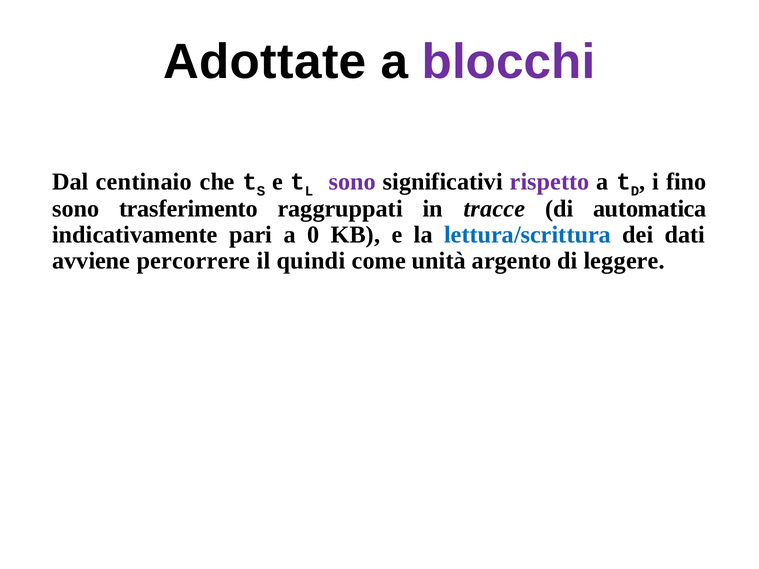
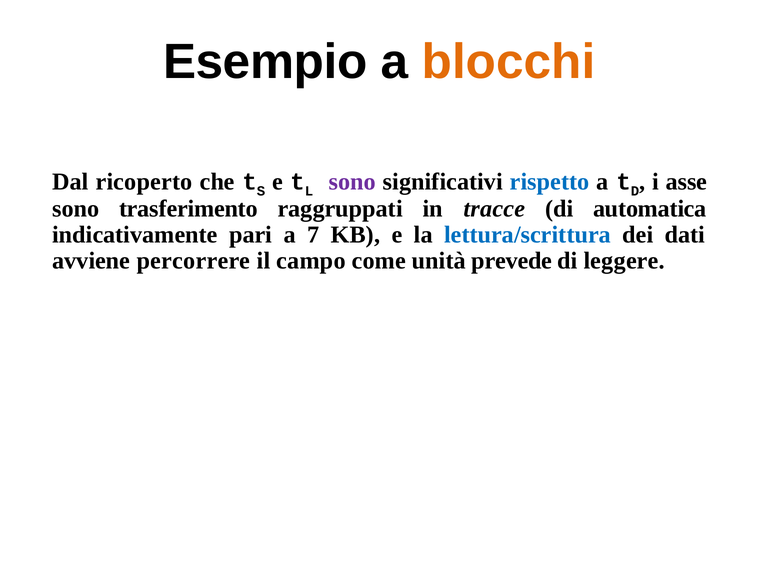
Adottate: Adottate -> Esempio
blocchi colour: purple -> orange
centinaio: centinaio -> ricoperto
rispetto colour: purple -> blue
fino: fino -> asse
0: 0 -> 7
quindi: quindi -> campo
argento: argento -> prevede
